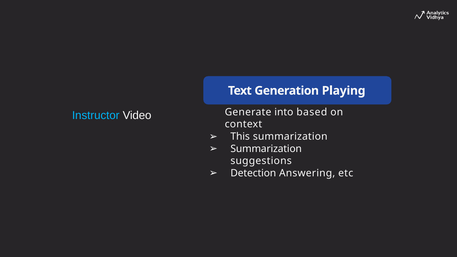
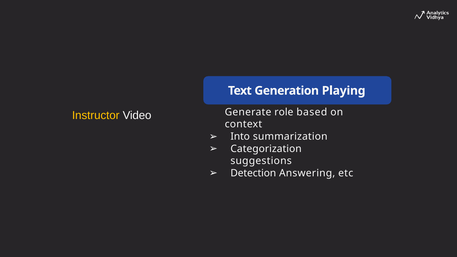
into: into -> role
Instructor colour: light blue -> yellow
This: This -> Into
Summarization at (266, 149): Summarization -> Categorization
